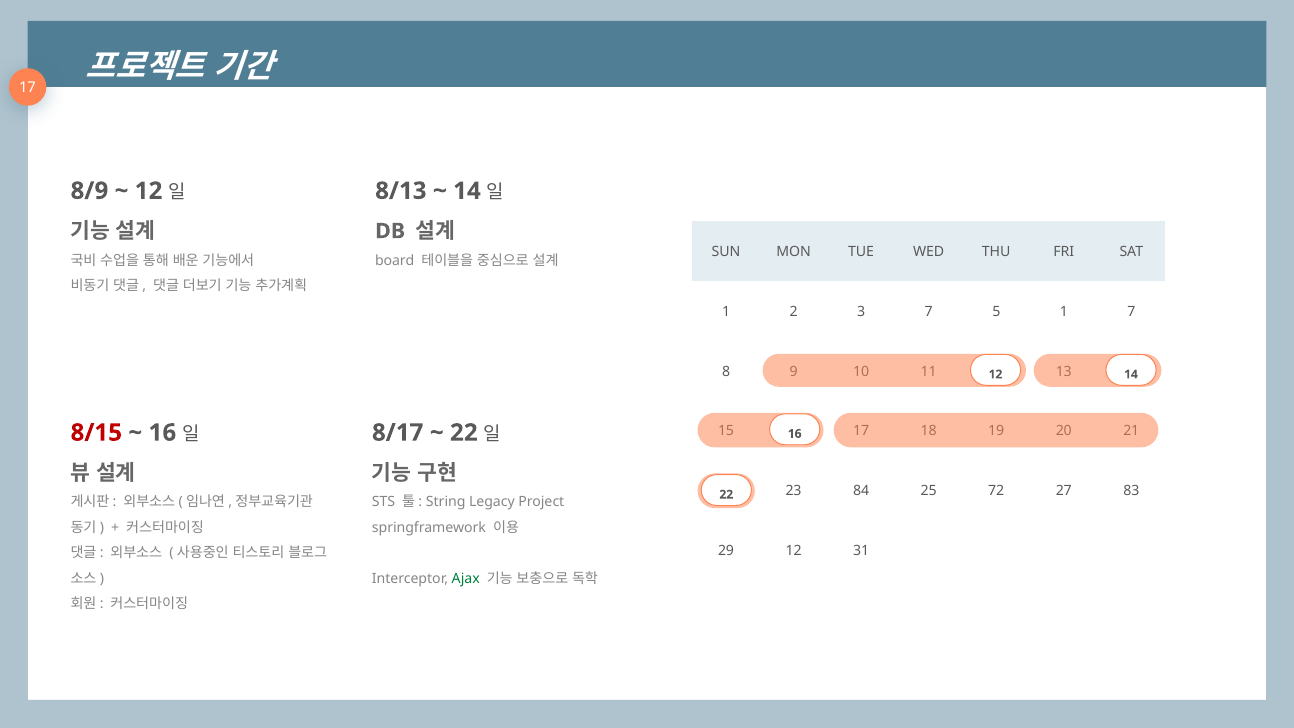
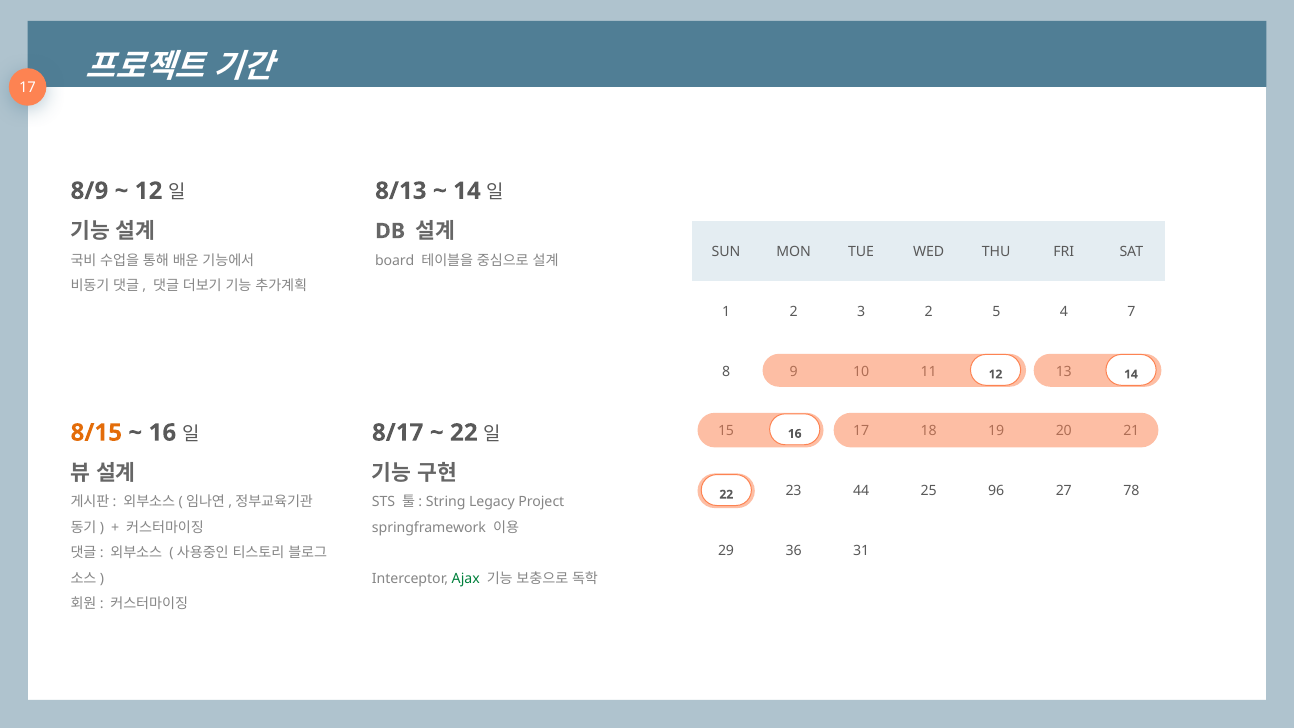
3 7: 7 -> 2
5 1: 1 -> 4
8/15 colour: red -> orange
84: 84 -> 44
72: 72 -> 96
83: 83 -> 78
29 12: 12 -> 36
